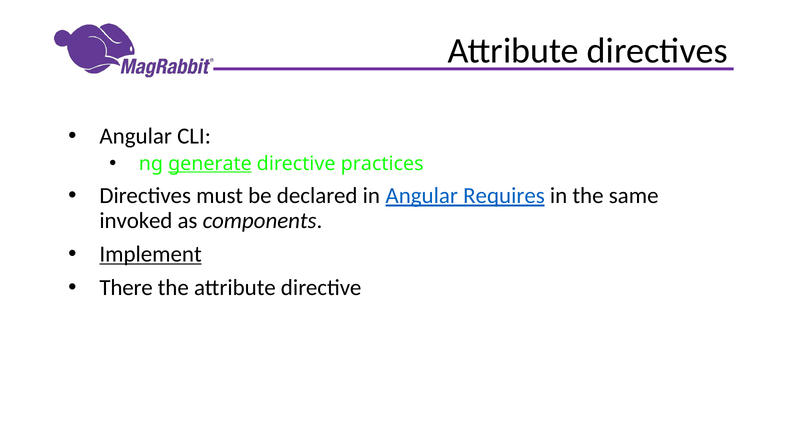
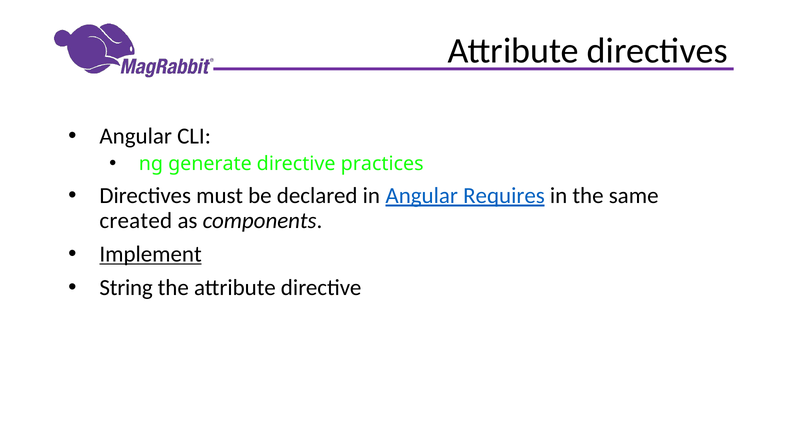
generate underline: present -> none
invoked: invoked -> created
There: There -> String
